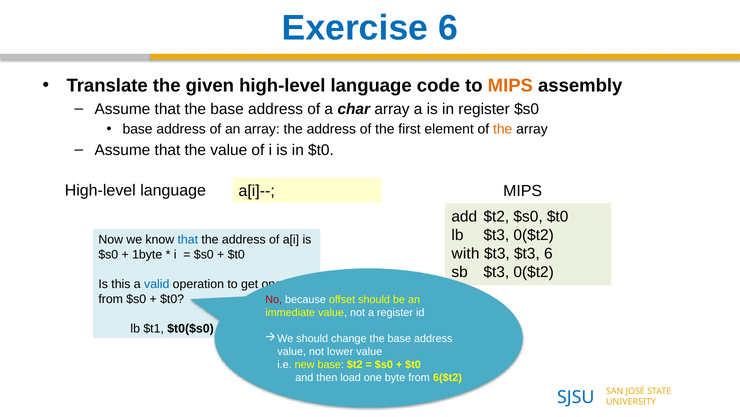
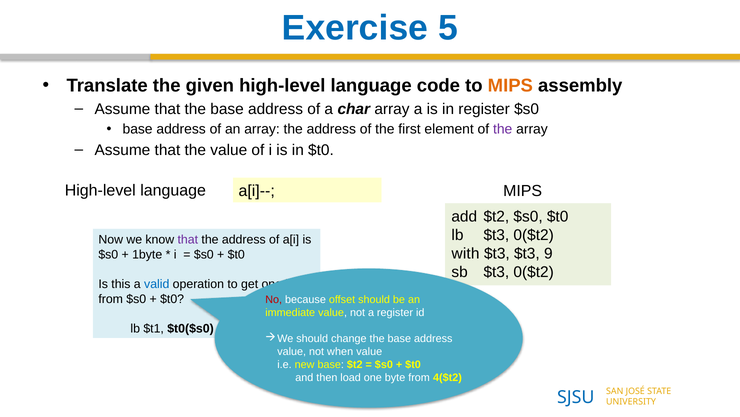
Exercise 6: 6 -> 5
the at (503, 129) colour: orange -> purple
that at (188, 239) colour: blue -> purple
$t3 6: 6 -> 9
lower: lower -> when
6($t2: 6($t2 -> 4($t2
